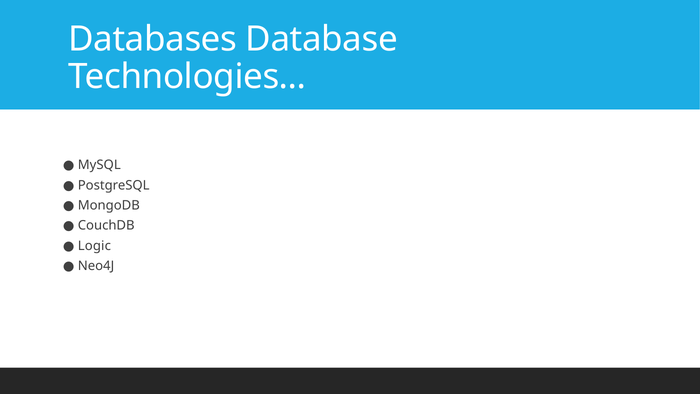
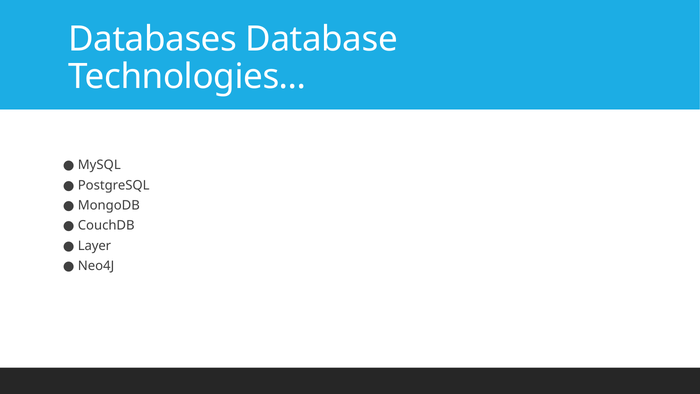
Logic: Logic -> Layer
